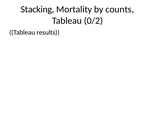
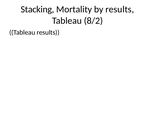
by counts: counts -> results
0/2: 0/2 -> 8/2
